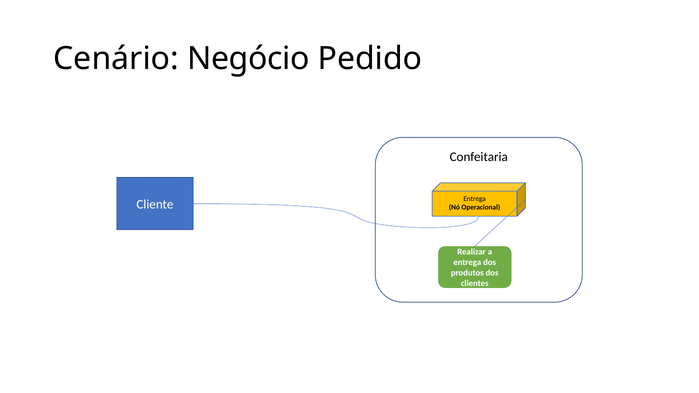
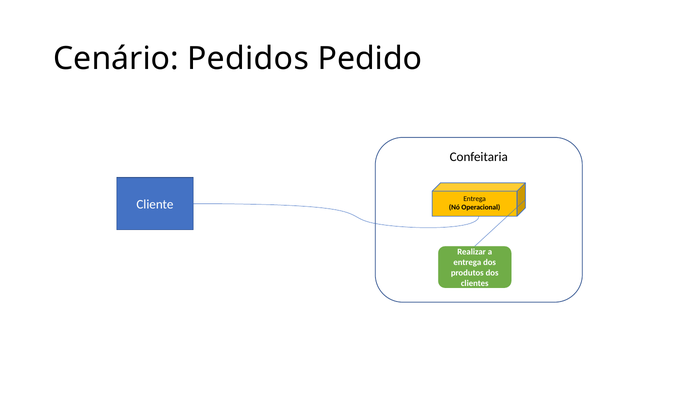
Negócio: Negócio -> Pedidos
